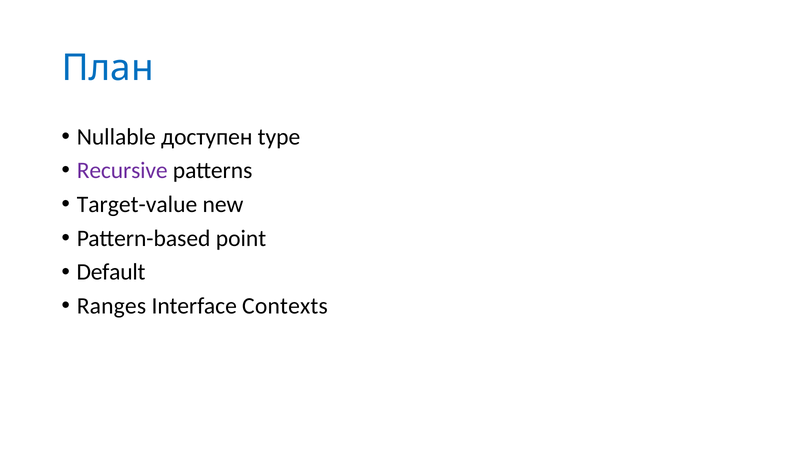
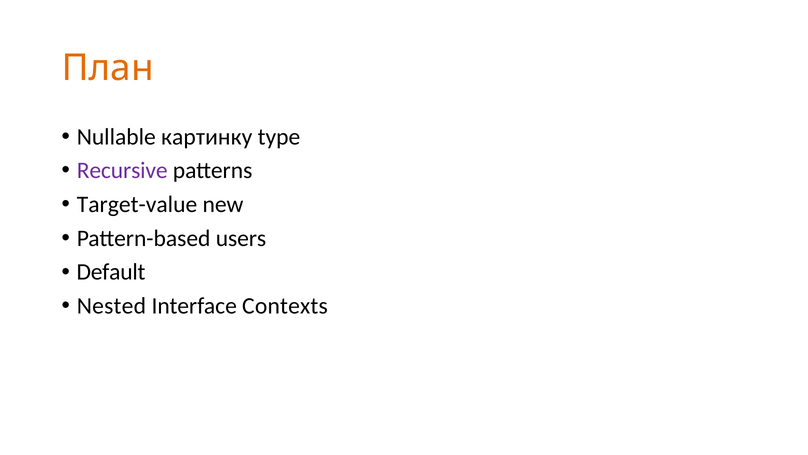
План colour: blue -> orange
доступен: доступен -> картинку
point: point -> users
Ranges: Ranges -> Nested
